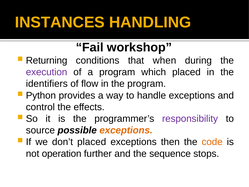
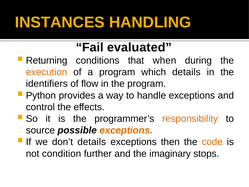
workshop: workshop -> evaluated
execution colour: purple -> orange
which placed: placed -> details
responsibility colour: purple -> orange
don’t placed: placed -> details
operation: operation -> condition
sequence: sequence -> imaginary
